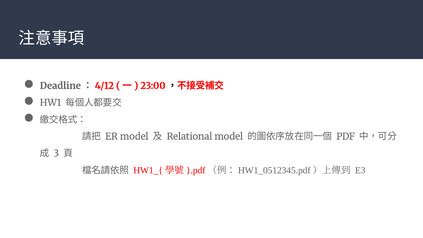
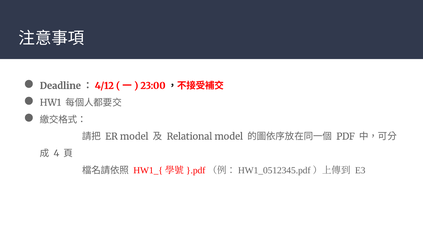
3: 3 -> 4
